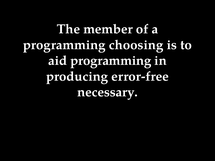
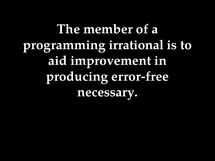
choosing: choosing -> irrational
aid programming: programming -> improvement
